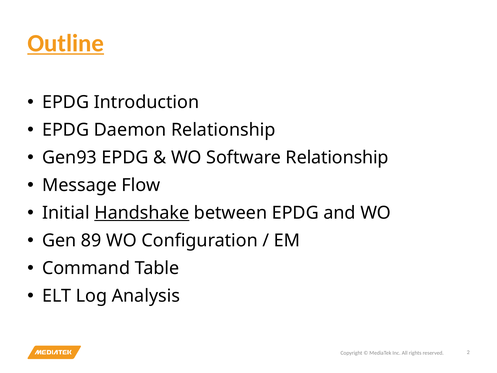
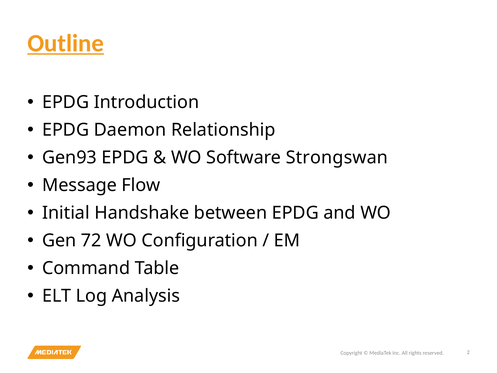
Software Relationship: Relationship -> Strongswan
Handshake underline: present -> none
89: 89 -> 72
